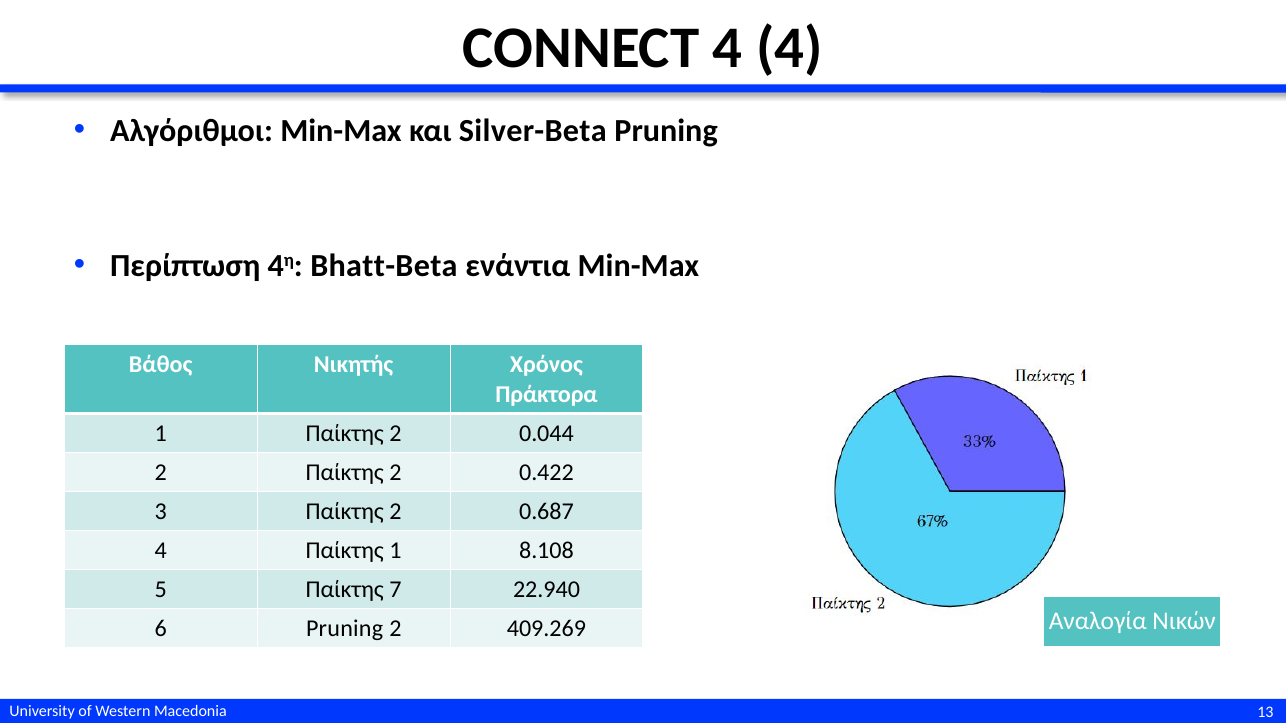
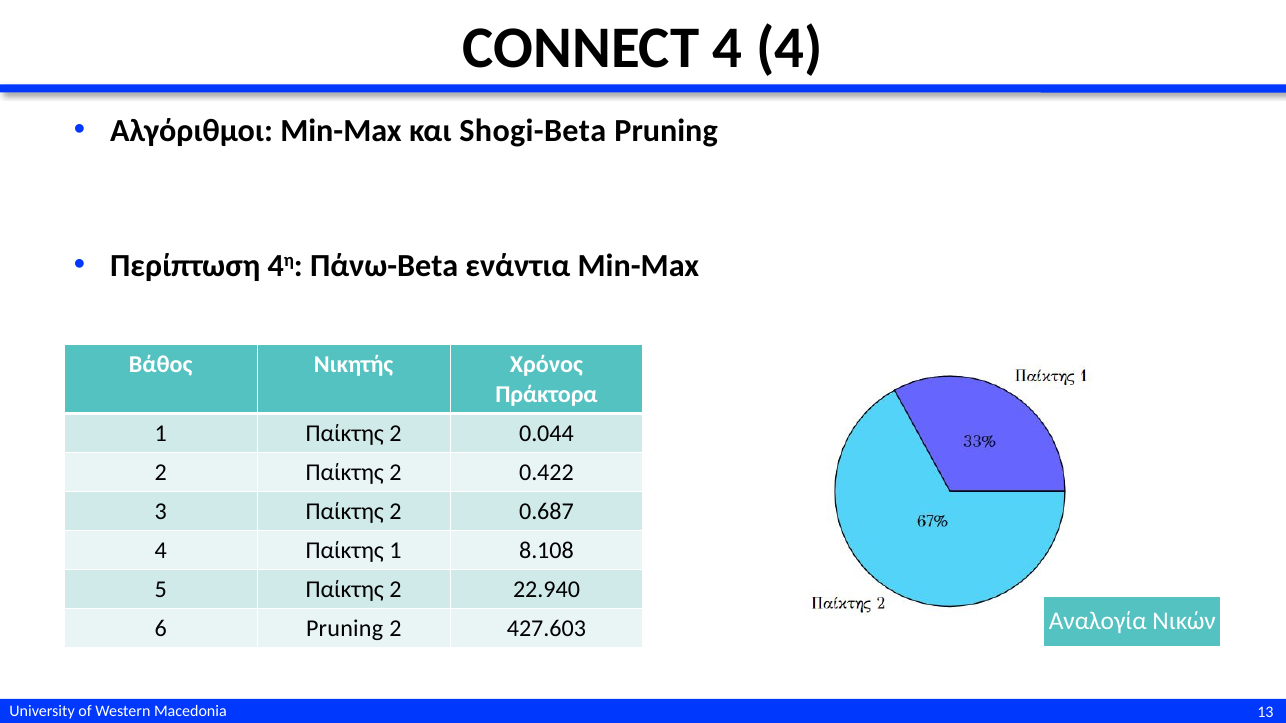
Silver-Beta: Silver-Beta -> Shogi-Beta
Bhatt-Beta: Bhatt-Beta -> Πάνω-Beta
5 Παίκτης 7: 7 -> 2
409.269: 409.269 -> 427.603
